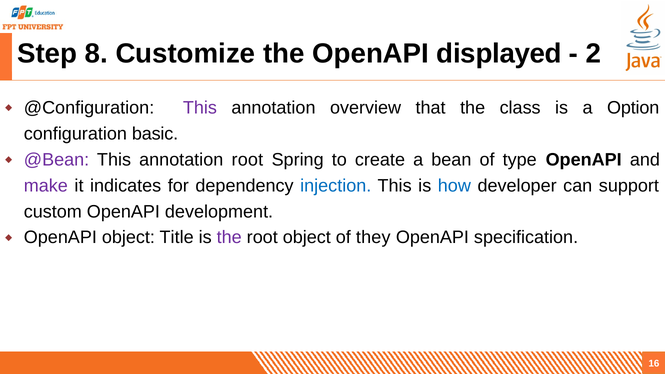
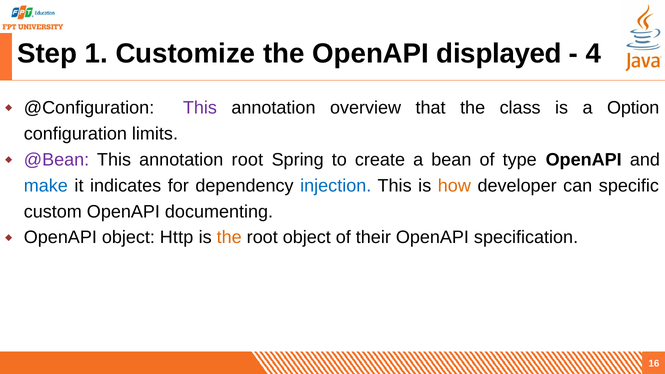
8: 8 -> 1
2: 2 -> 4
basic: basic -> limits
make colour: purple -> blue
how colour: blue -> orange
support: support -> specific
development: development -> documenting
Title: Title -> Http
the at (229, 238) colour: purple -> orange
they: they -> their
